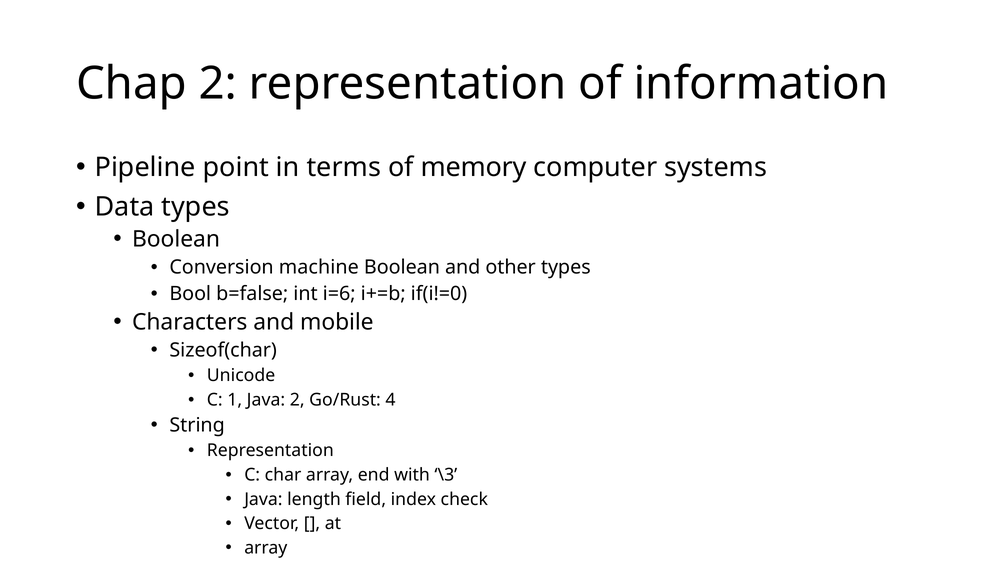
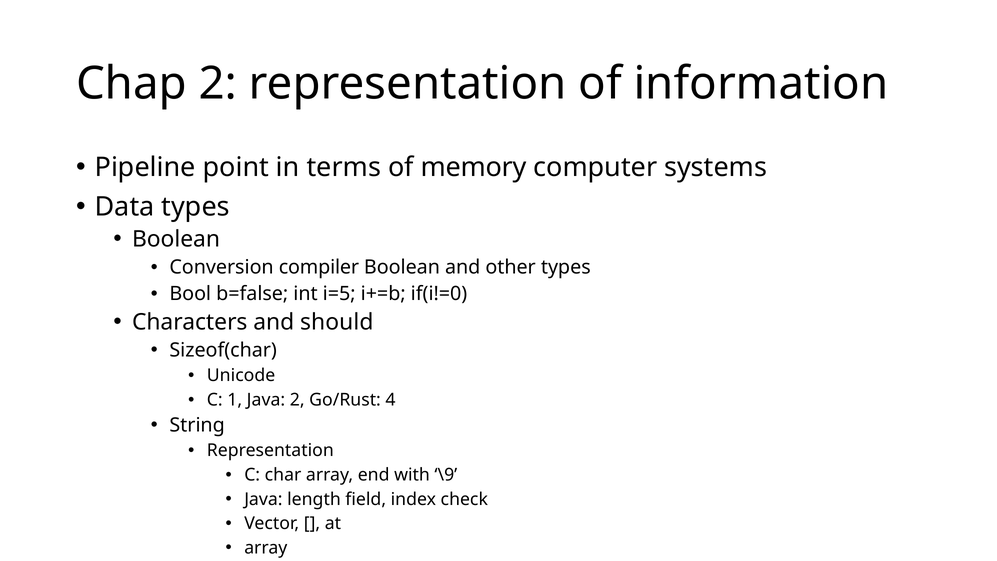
machine: machine -> compiler
i=6: i=6 -> i=5
mobile: mobile -> should
\3: \3 -> \9
